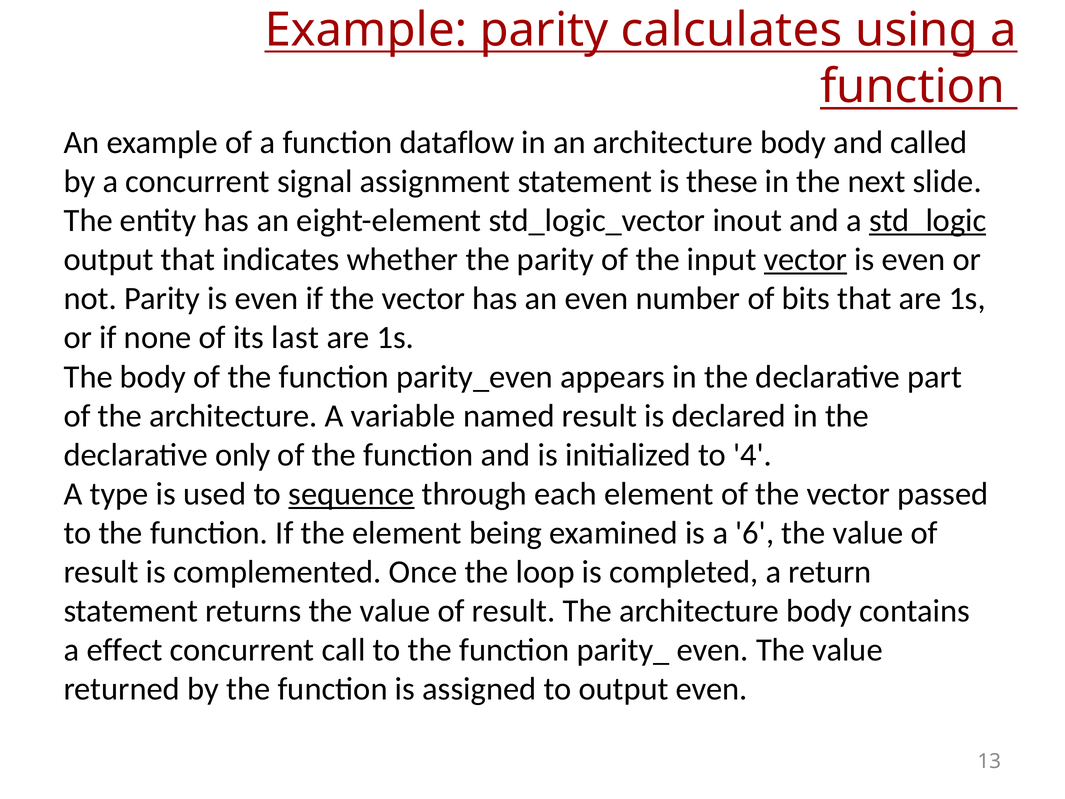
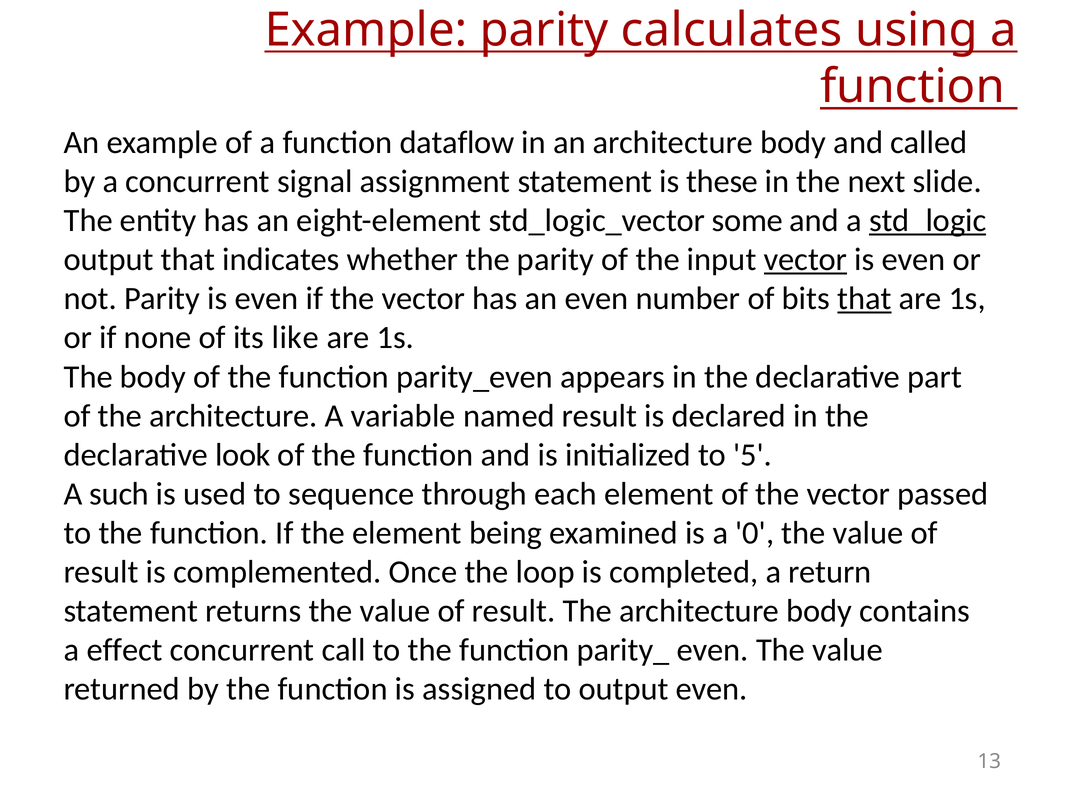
inout: inout -> some
that at (864, 299) underline: none -> present
last: last -> like
only: only -> look
4: 4 -> 5
type: type -> such
sequence underline: present -> none
6: 6 -> 0
